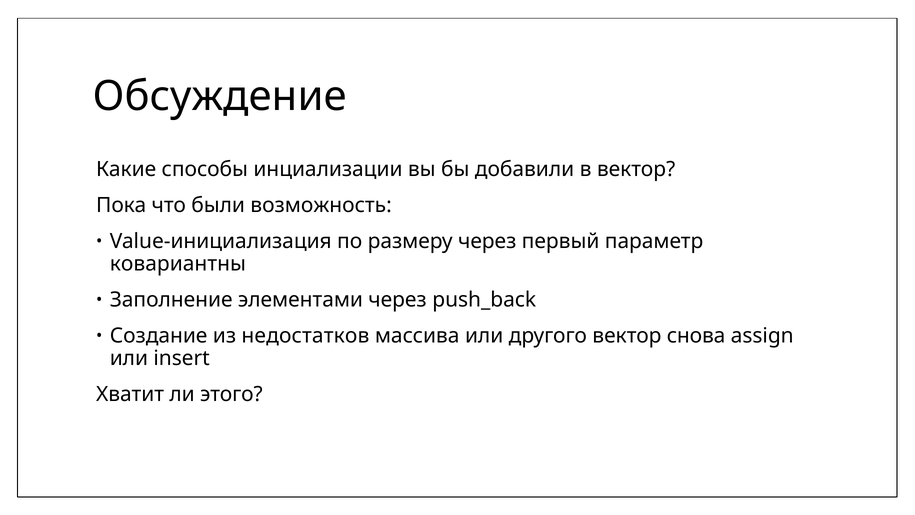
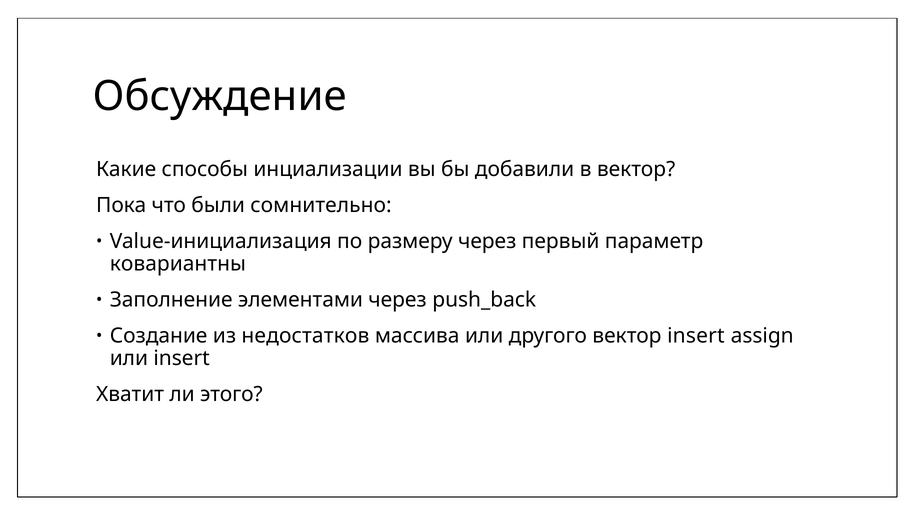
возможность: возможность -> сомнительно
вектор снова: снова -> insert
